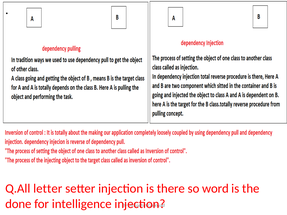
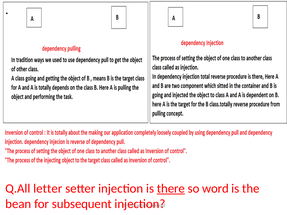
there underline: none -> present
done: done -> bean
intelligence: intelligence -> subsequent
